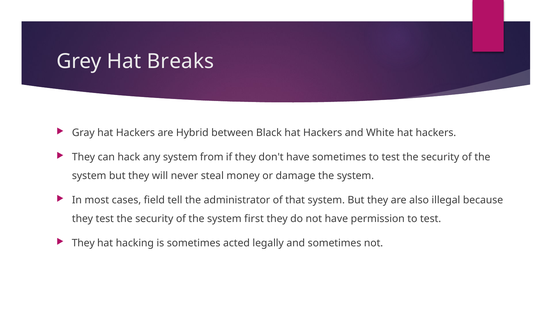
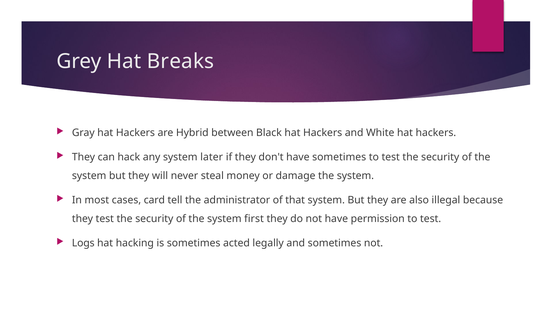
from: from -> later
field: field -> card
They at (83, 243): They -> Logs
